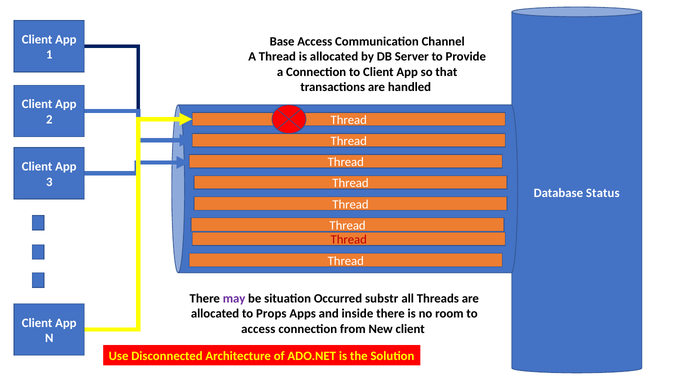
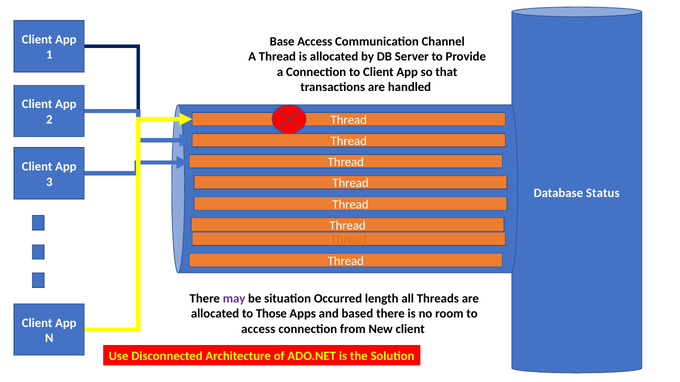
Thread at (349, 240) colour: red -> orange
substr: substr -> length
Props: Props -> Those
inside: inside -> based
